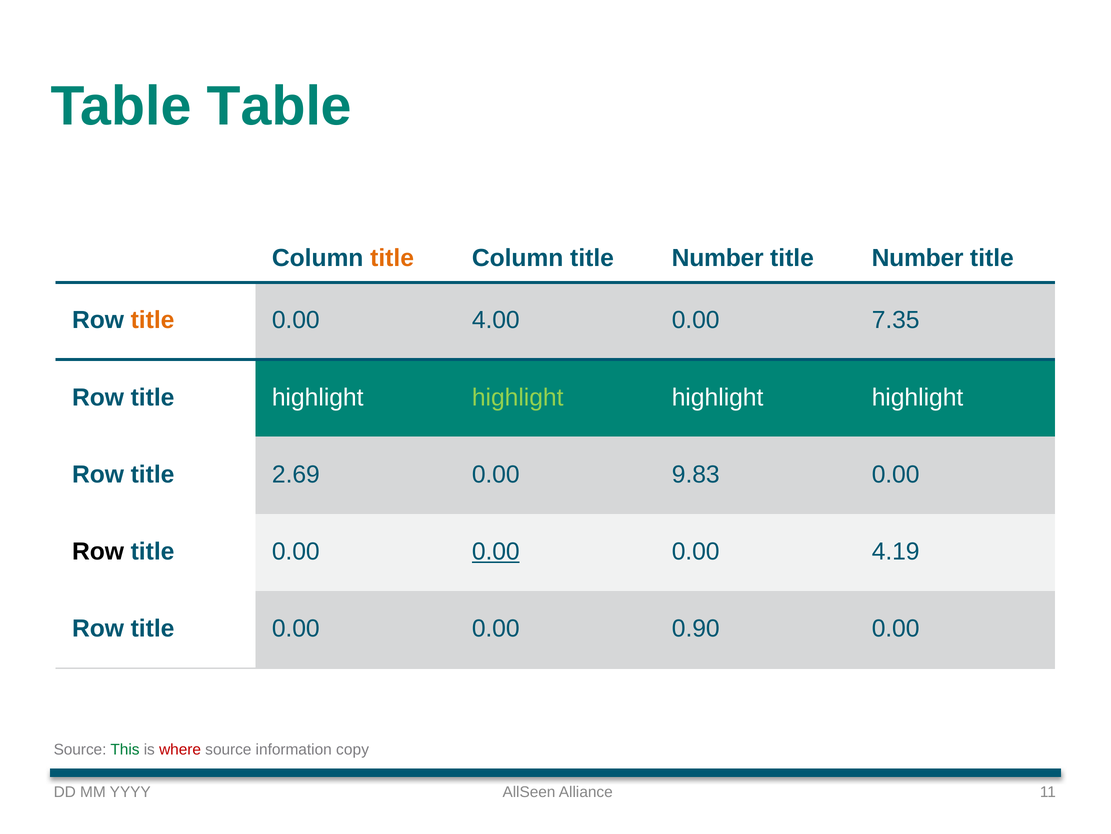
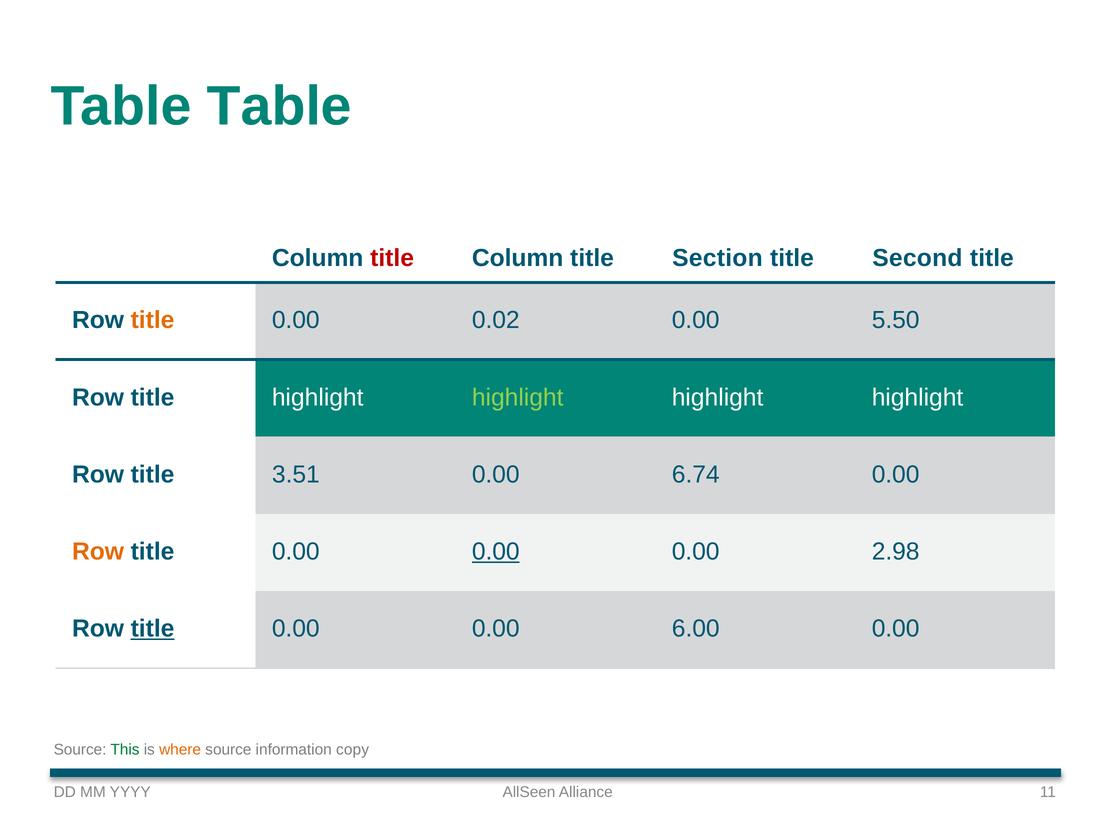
title at (392, 258) colour: orange -> red
Column title Number: Number -> Section
Number at (918, 258): Number -> Second
4.00: 4.00 -> 0.02
7.35: 7.35 -> 5.50
2.69: 2.69 -> 3.51
9.83: 9.83 -> 6.74
Row at (98, 551) colour: black -> orange
4.19: 4.19 -> 2.98
title at (153, 628) underline: none -> present
0.90: 0.90 -> 6.00
where colour: red -> orange
